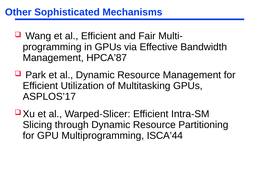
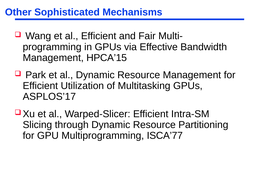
HPCA’87: HPCA’87 -> HPCA’15
ISCA’44: ISCA’44 -> ISCA’77
